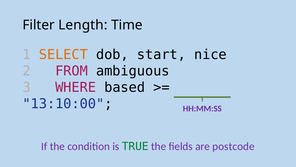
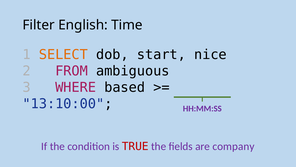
Length: Length -> English
TRUE colour: green -> red
postcode: postcode -> company
